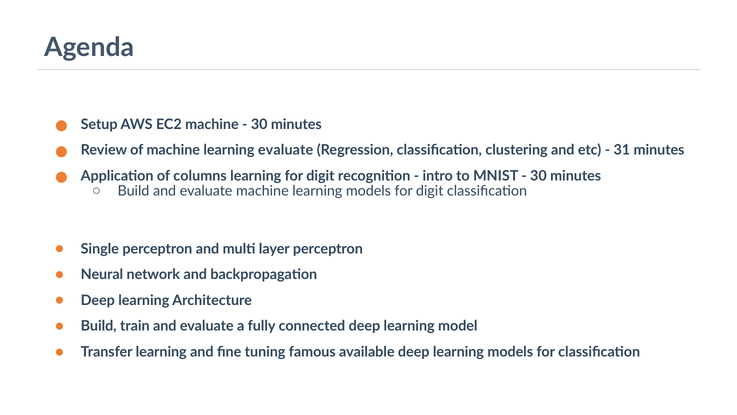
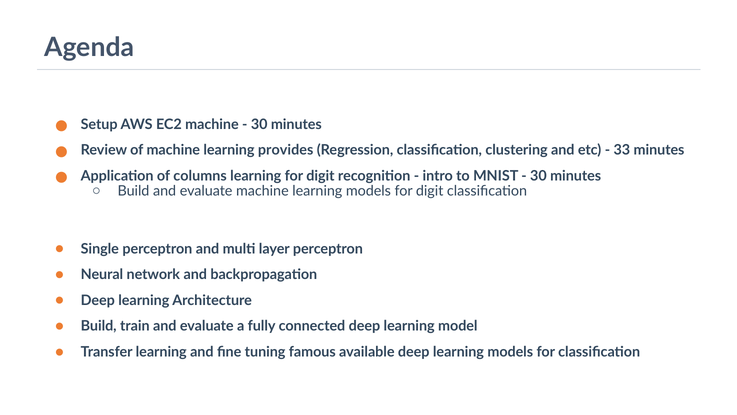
learning evaluate: evaluate -> provides
31: 31 -> 33
